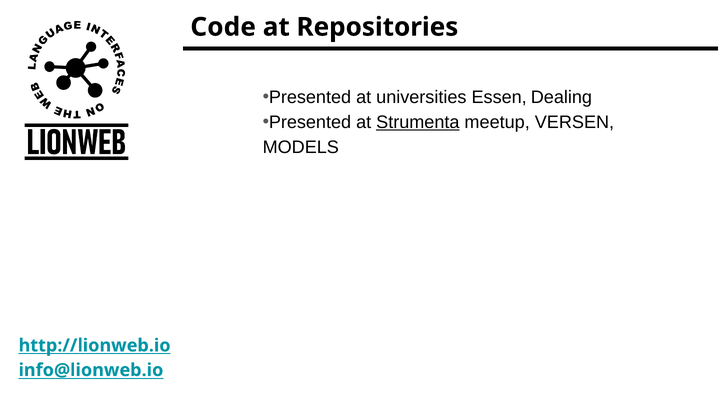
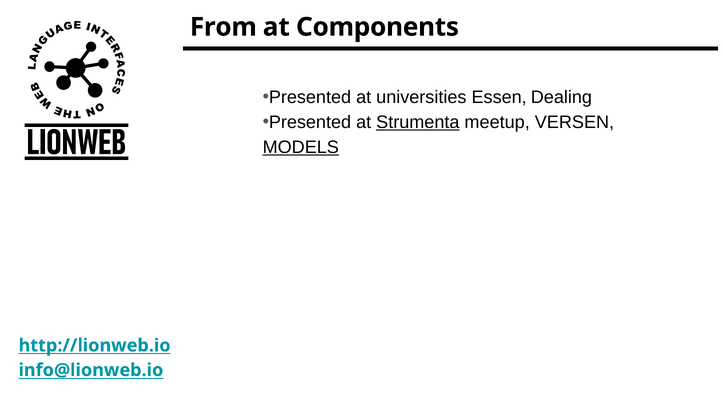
Code: Code -> From
Repositories: Repositories -> Components
MODELS underline: none -> present
